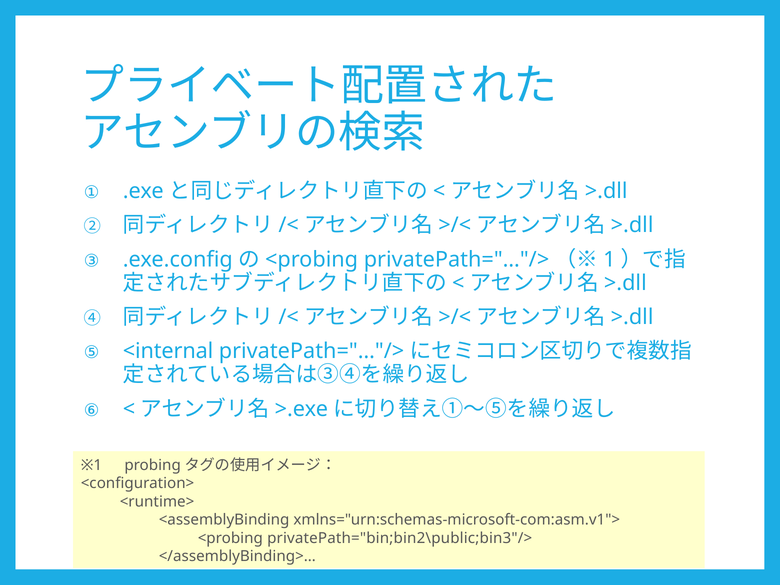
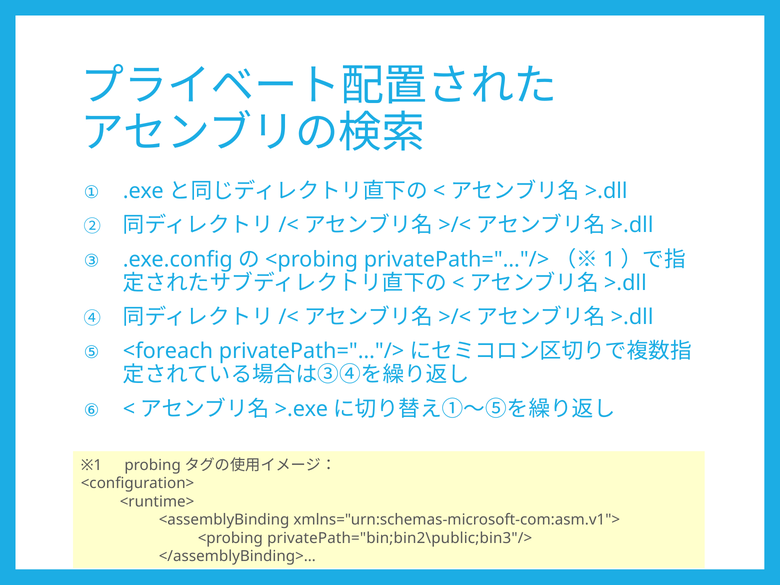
<internal: <internal -> <foreach
